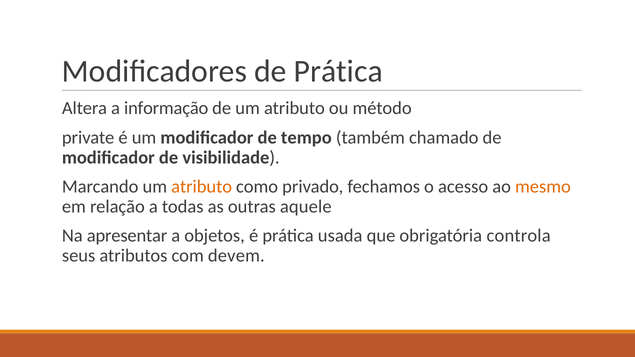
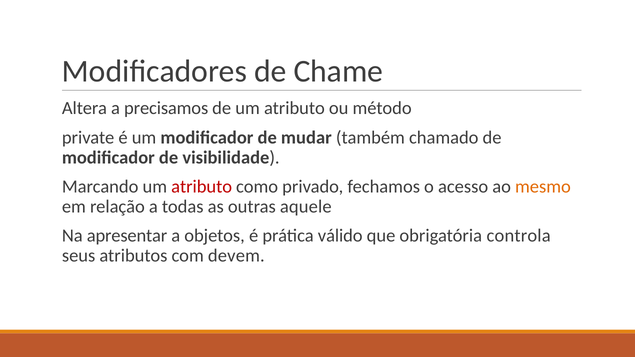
de Prática: Prática -> Chame
informação: informação -> precisamos
tempo: tempo -> mudar
atributo at (202, 187) colour: orange -> red
usada: usada -> válido
